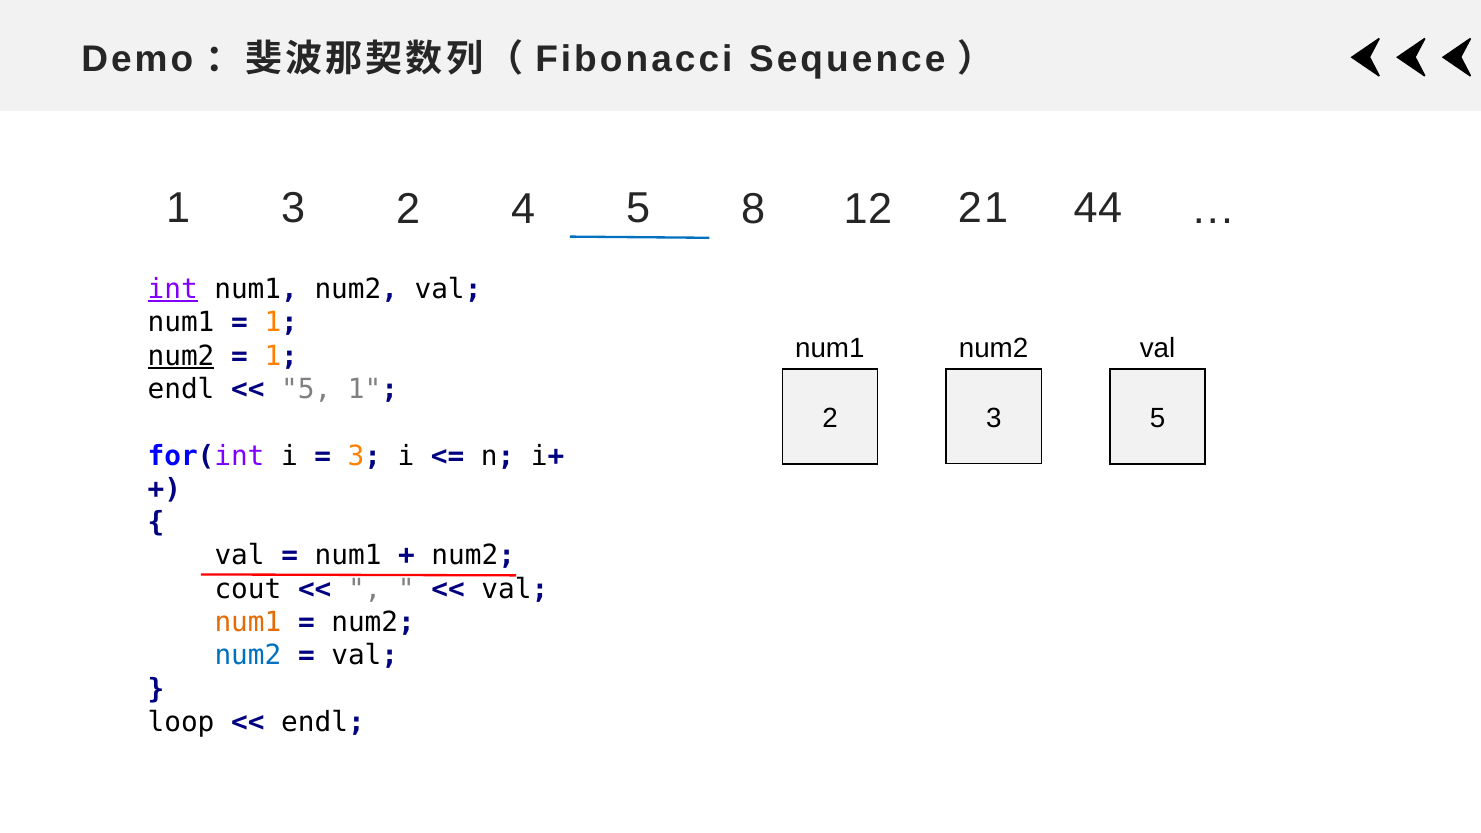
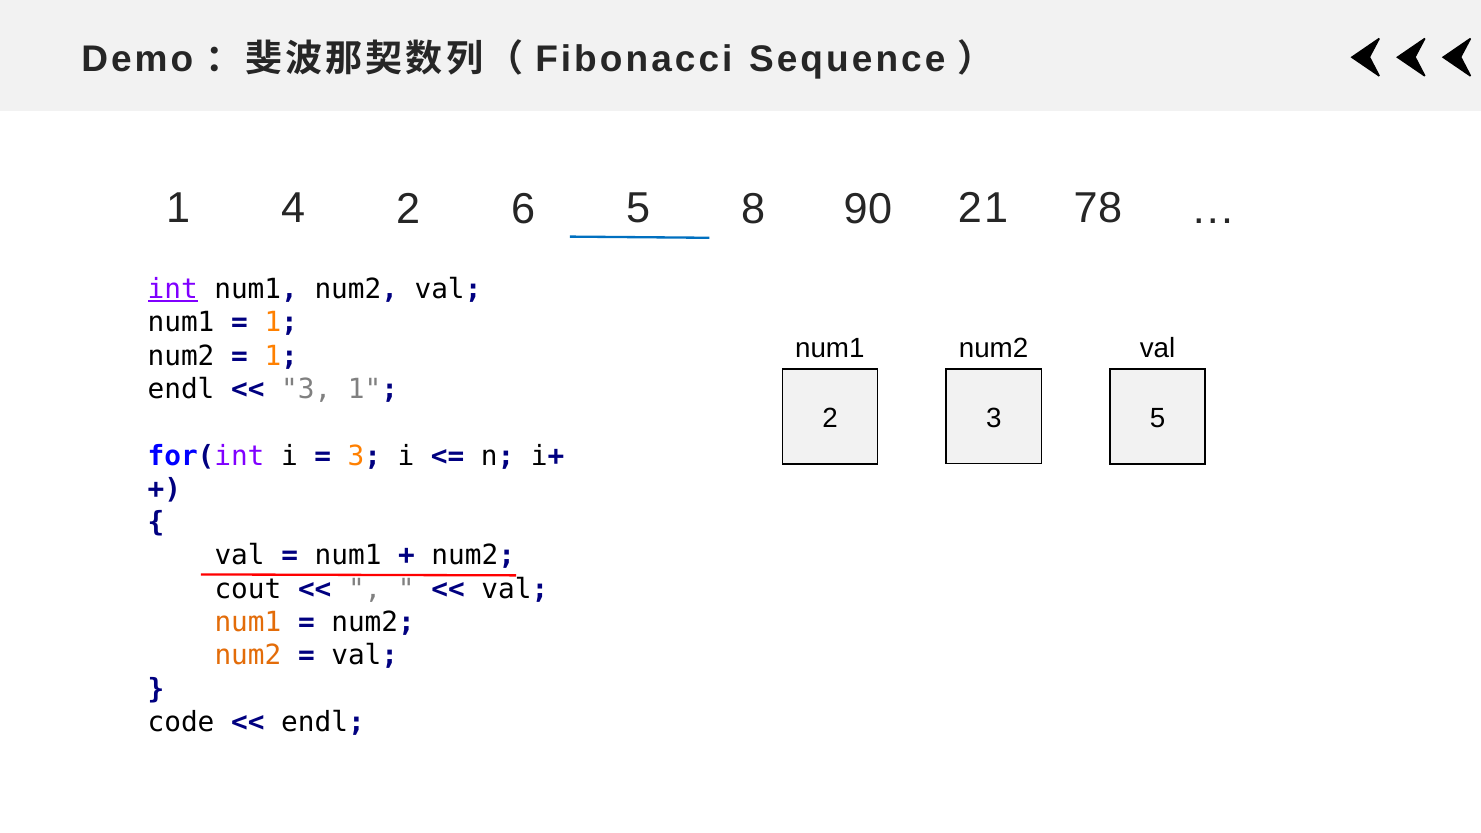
1 3: 3 -> 4
4: 4 -> 6
12: 12 -> 90
44: 44 -> 78
num2 at (181, 356) underline: present -> none
5 at (306, 389): 5 -> 3
num2 at (248, 656) colour: blue -> orange
loop: loop -> code
